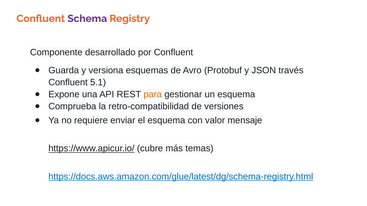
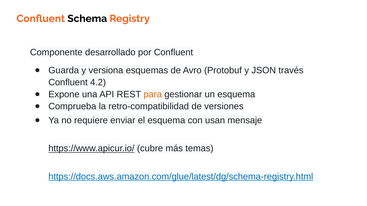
Schema colour: purple -> black
5.1: 5.1 -> 4.2
valor: valor -> usan
